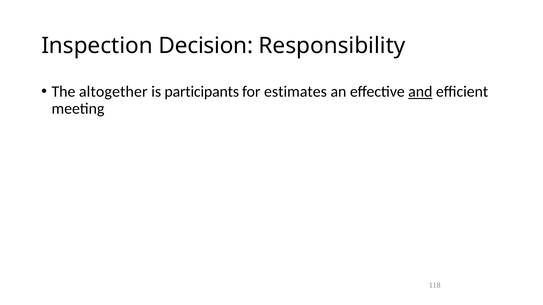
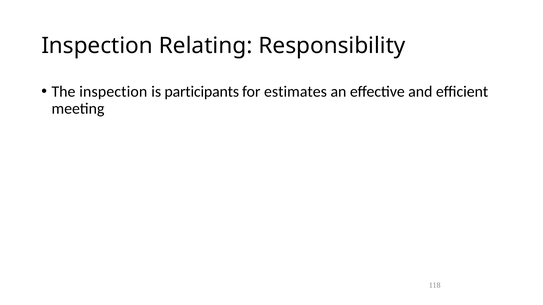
Decision: Decision -> Relating
The altogether: altogether -> inspection
and underline: present -> none
